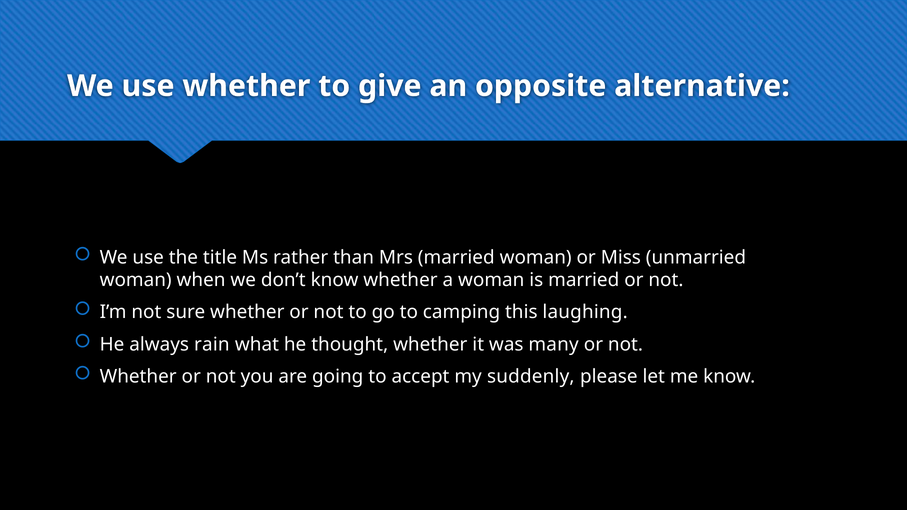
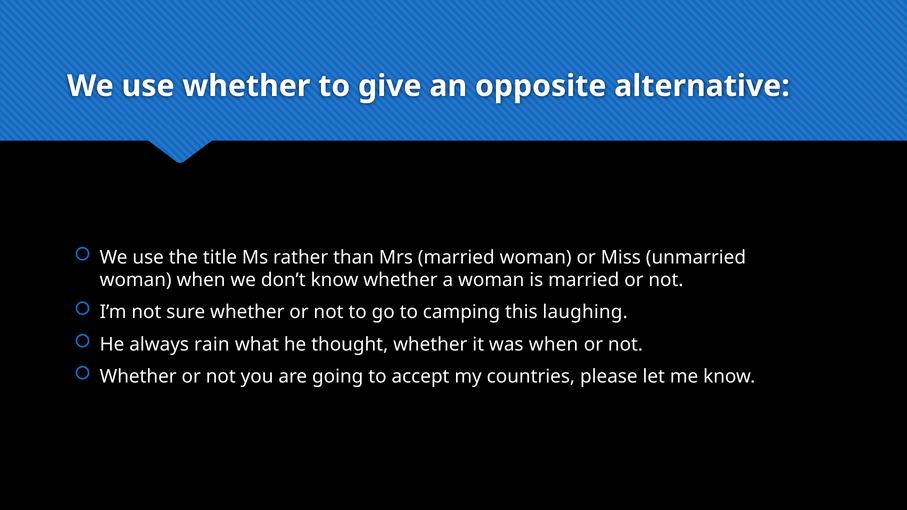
was many: many -> when
suddenly: suddenly -> countries
